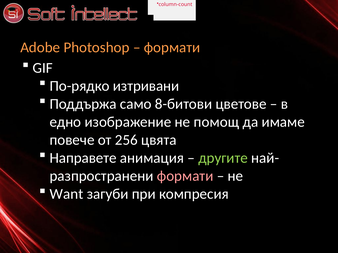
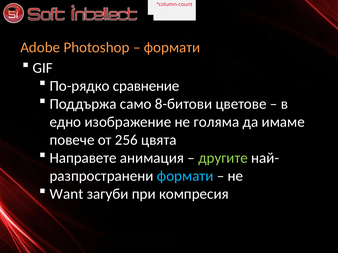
изтривани: изтривани -> сравнение
помощ: помощ -> голяма
формати at (185, 176) colour: pink -> light blue
